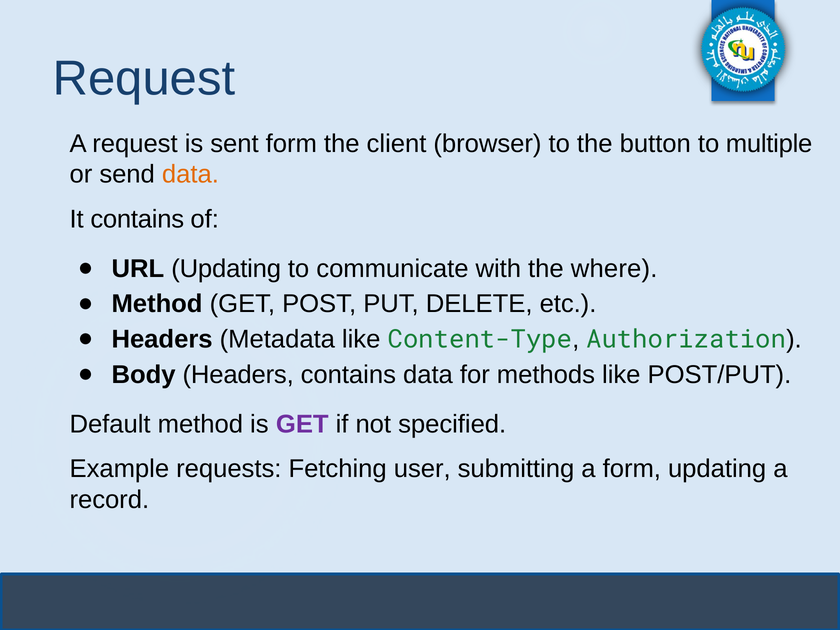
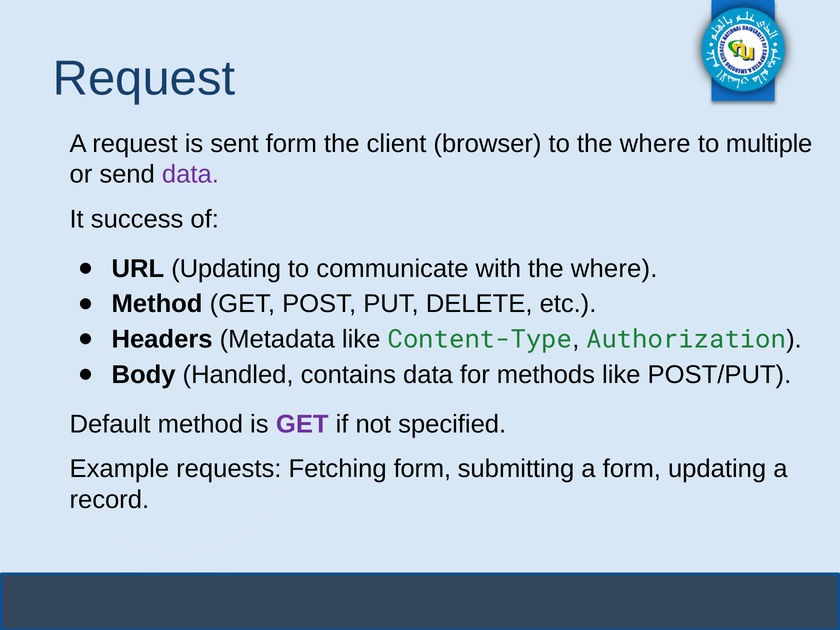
to the button: button -> where
data at (190, 174) colour: orange -> purple
It contains: contains -> success
Body Headers: Headers -> Handled
Fetching user: user -> form
